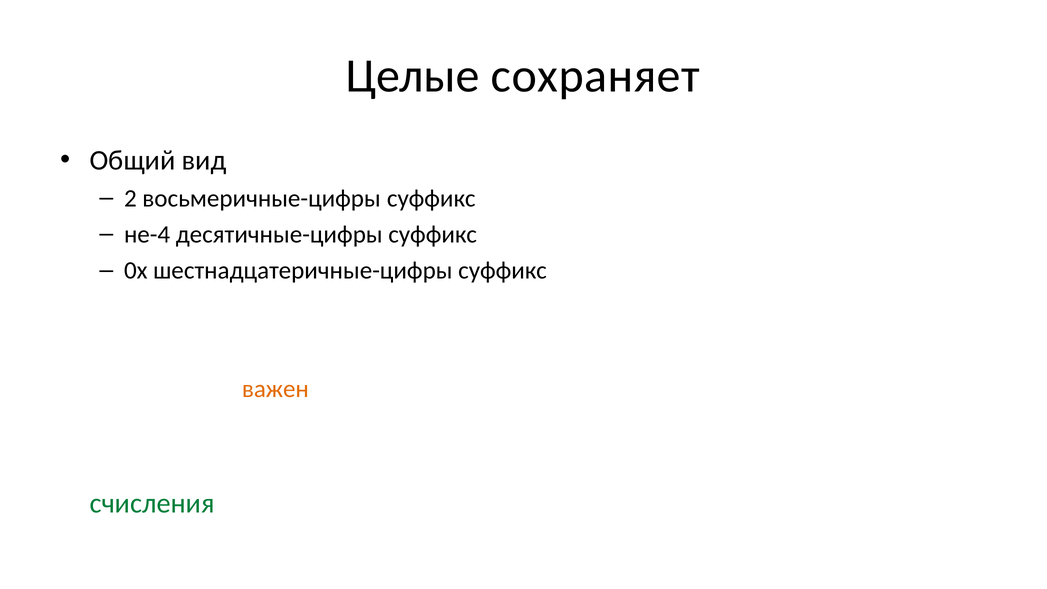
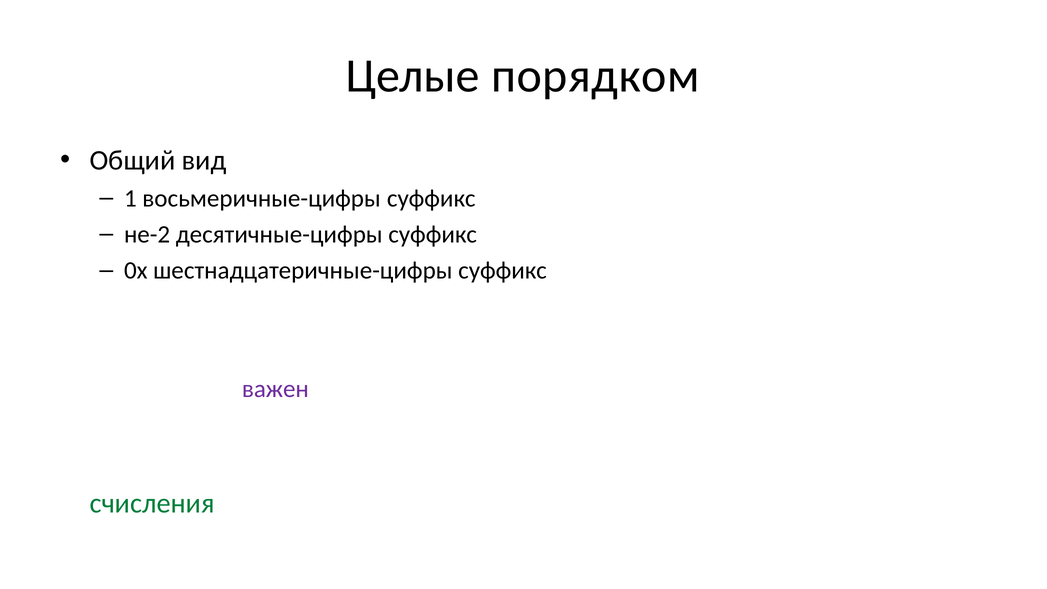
сохраняет: сохраняет -> порядком
2: 2 -> 1
не-4: не-4 -> не-2
важен colour: orange -> purple
